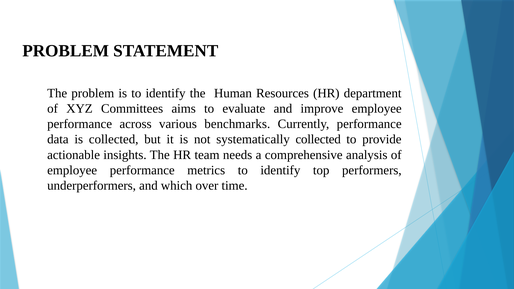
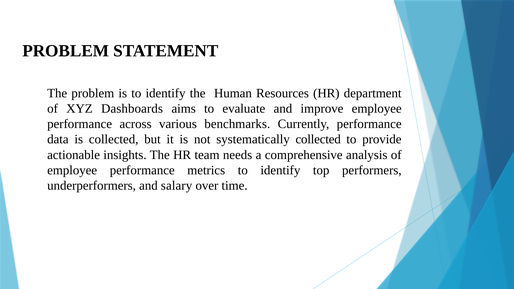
Committees: Committees -> Dashboards
which: which -> salary
